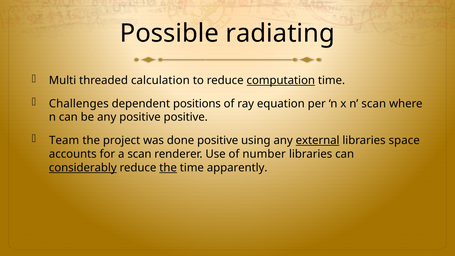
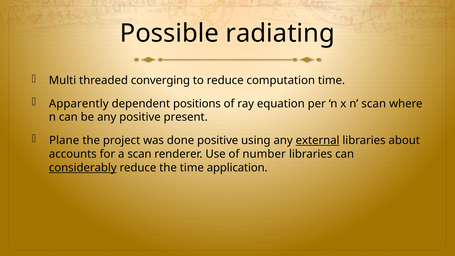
calculation: calculation -> converging
computation underline: present -> none
Challenges: Challenges -> Apparently
positive positive: positive -> present
Team: Team -> Plane
space: space -> about
the at (168, 168) underline: present -> none
apparently: apparently -> application
